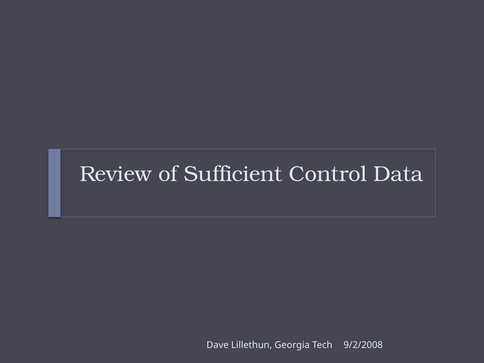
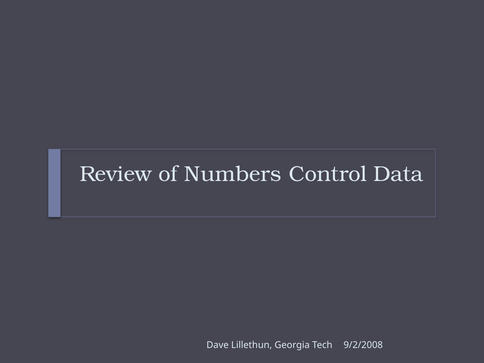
Sufficient: Sufficient -> Numbers
